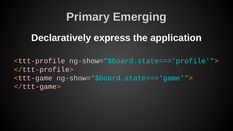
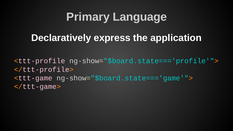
Emerging: Emerging -> Language
